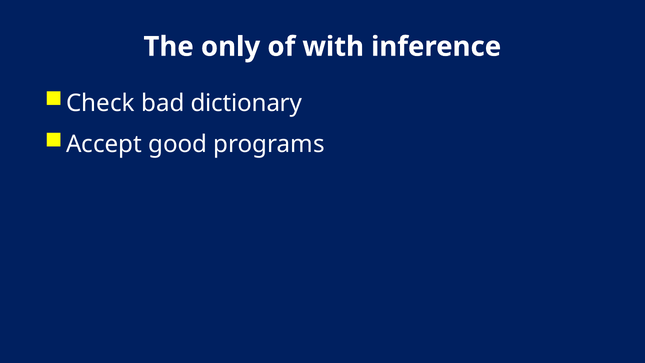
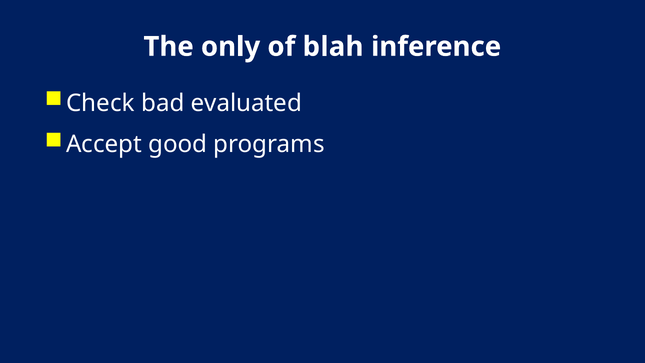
with: with -> blah
dictionary: dictionary -> evaluated
